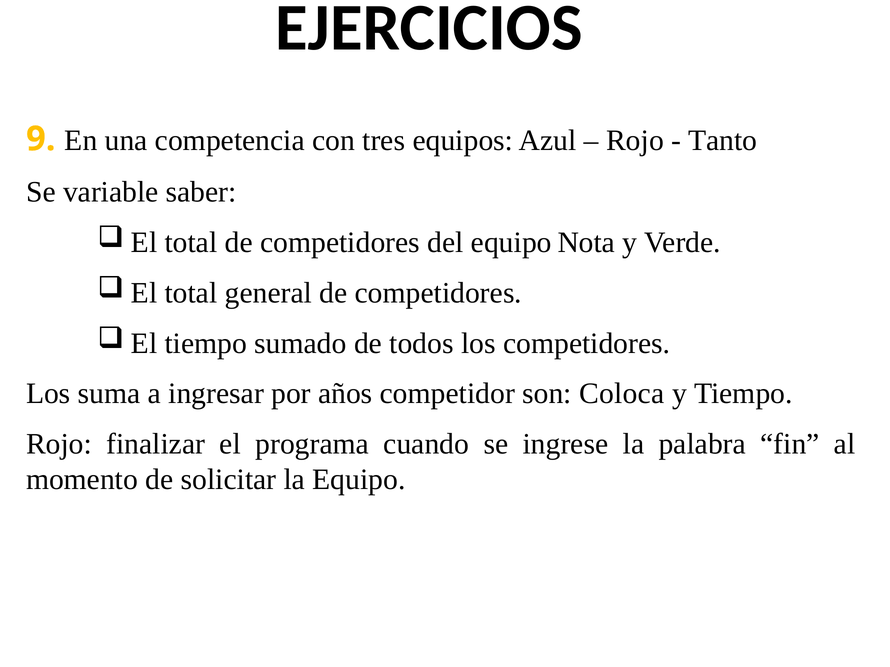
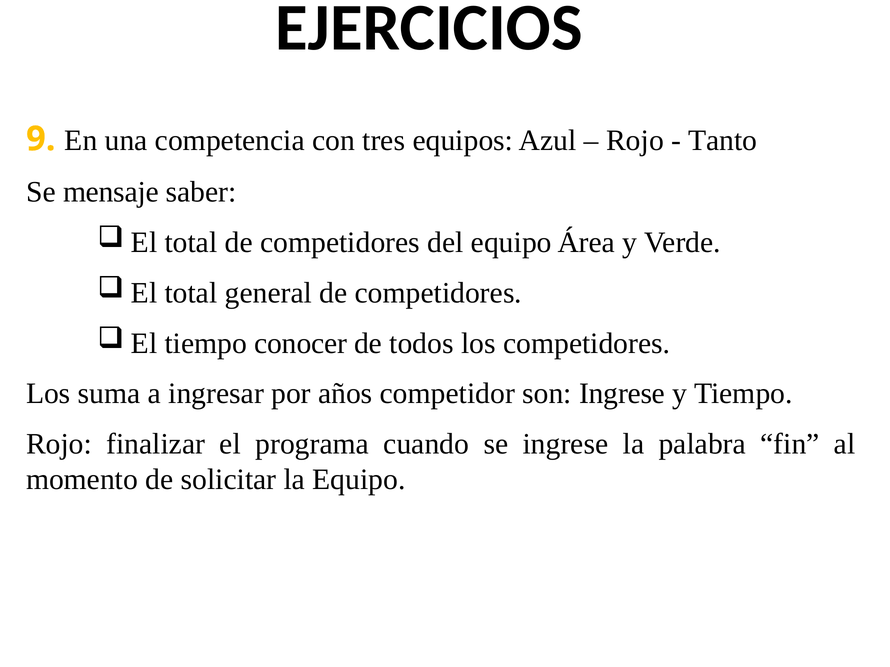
variable: variable -> mensaje
Nota: Nota -> Área
sumado: sumado -> conocer
son Coloca: Coloca -> Ingrese
